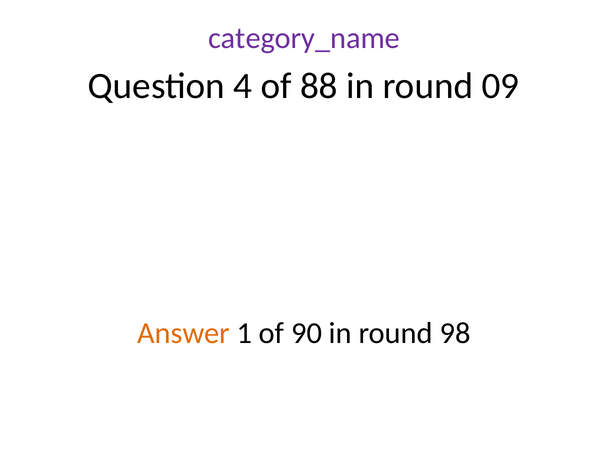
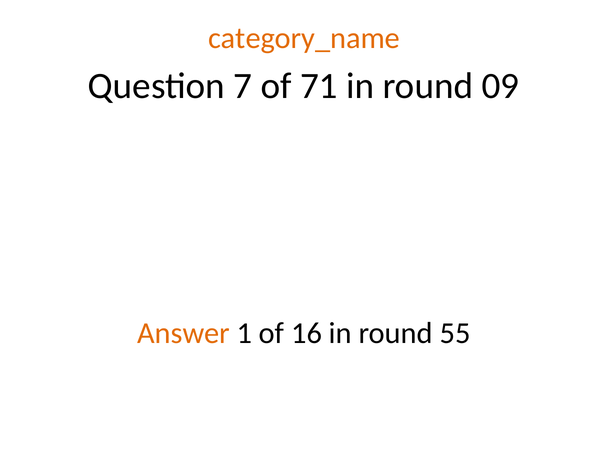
category_name colour: purple -> orange
4: 4 -> 7
88: 88 -> 71
90: 90 -> 16
98: 98 -> 55
